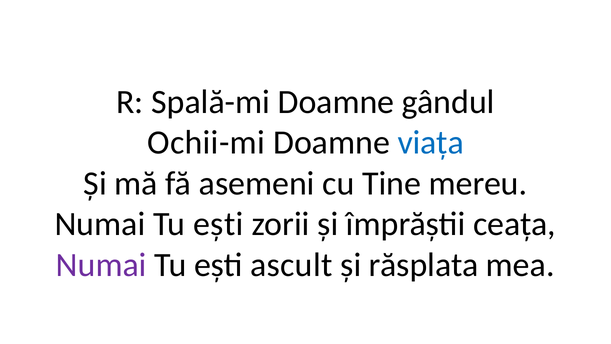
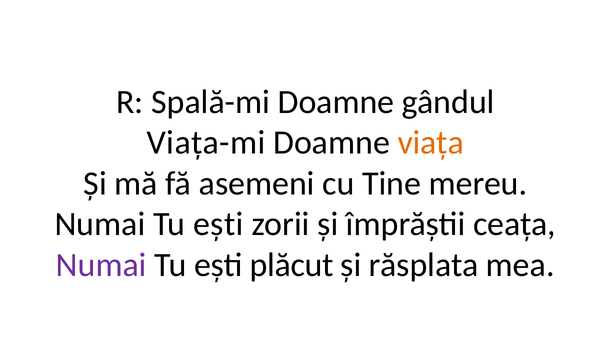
Ochii-mi: Ochii-mi -> Viața-mi
viața colour: blue -> orange
ascult: ascult -> plăcut
